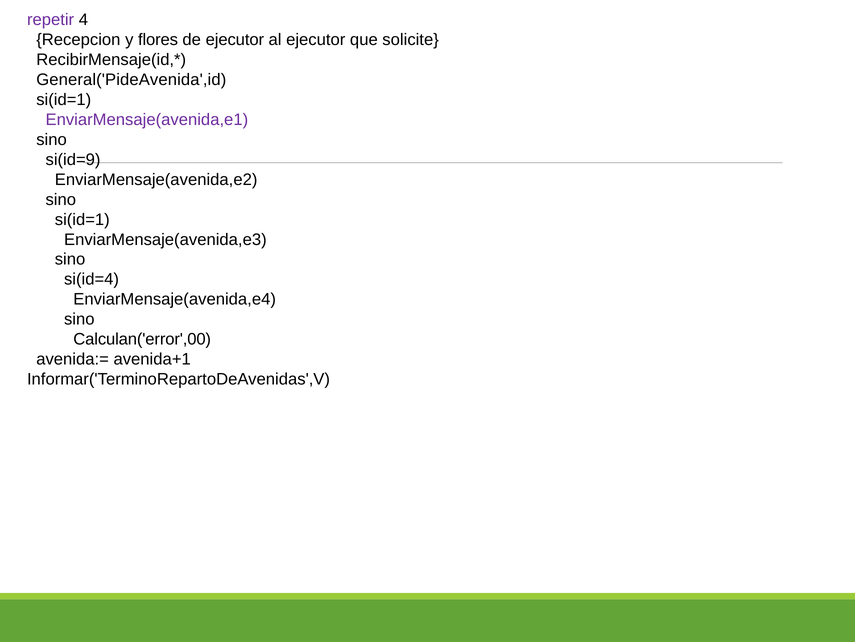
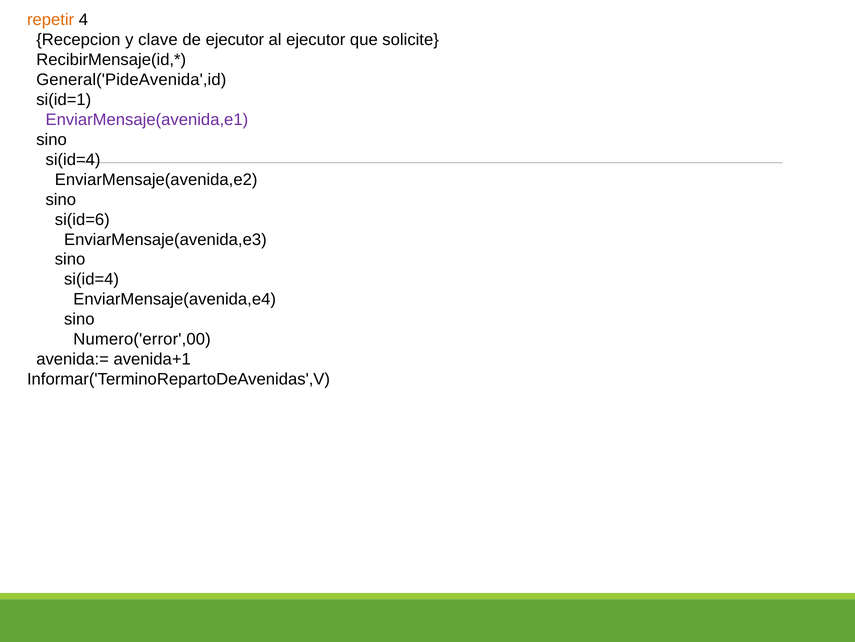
repetir colour: purple -> orange
flores: flores -> clave
si(id=9 at (73, 159): si(id=9 -> si(id=4
si(id=1 at (82, 219): si(id=1 -> si(id=6
Calculan('error',00: Calculan('error',00 -> Numero('error',00
